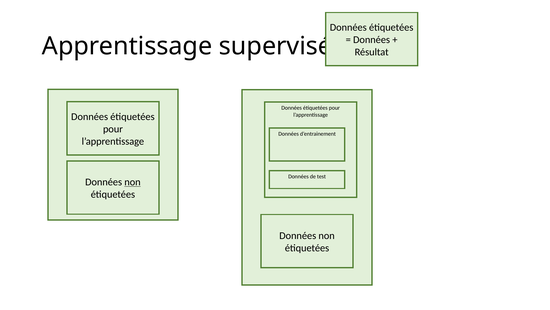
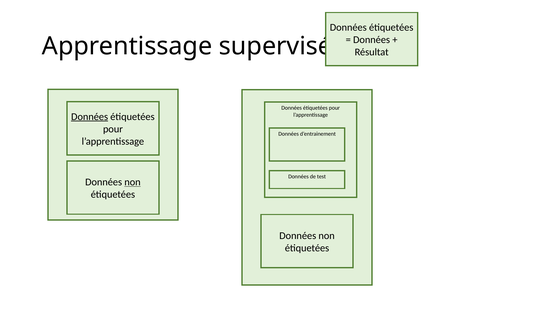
Données at (90, 116) underline: none -> present
